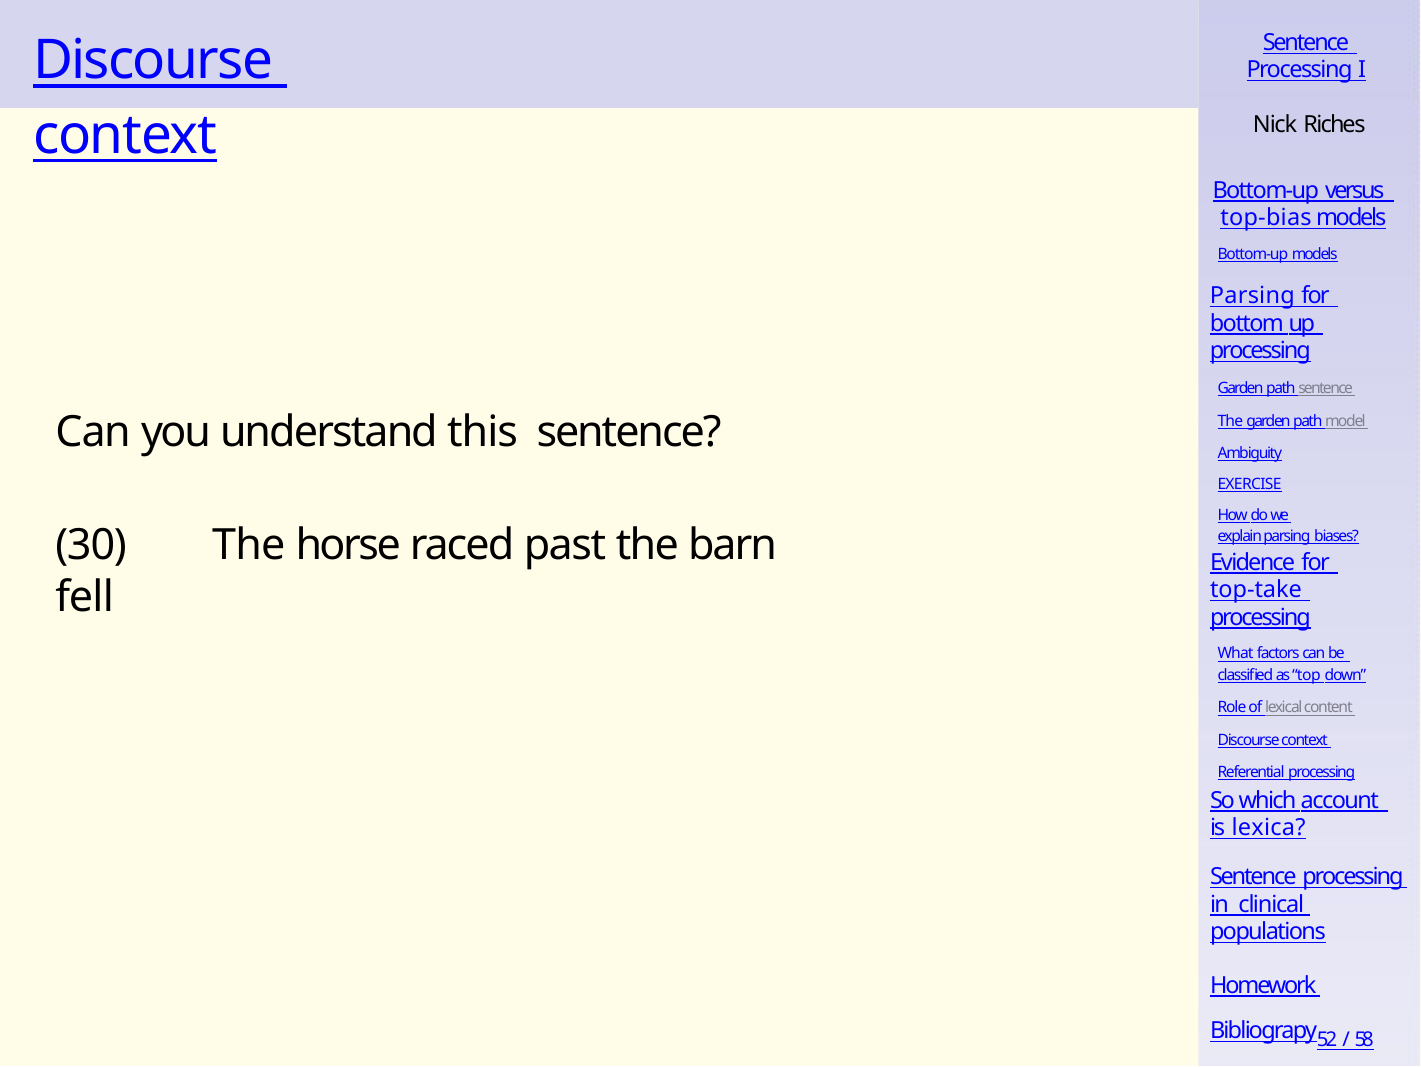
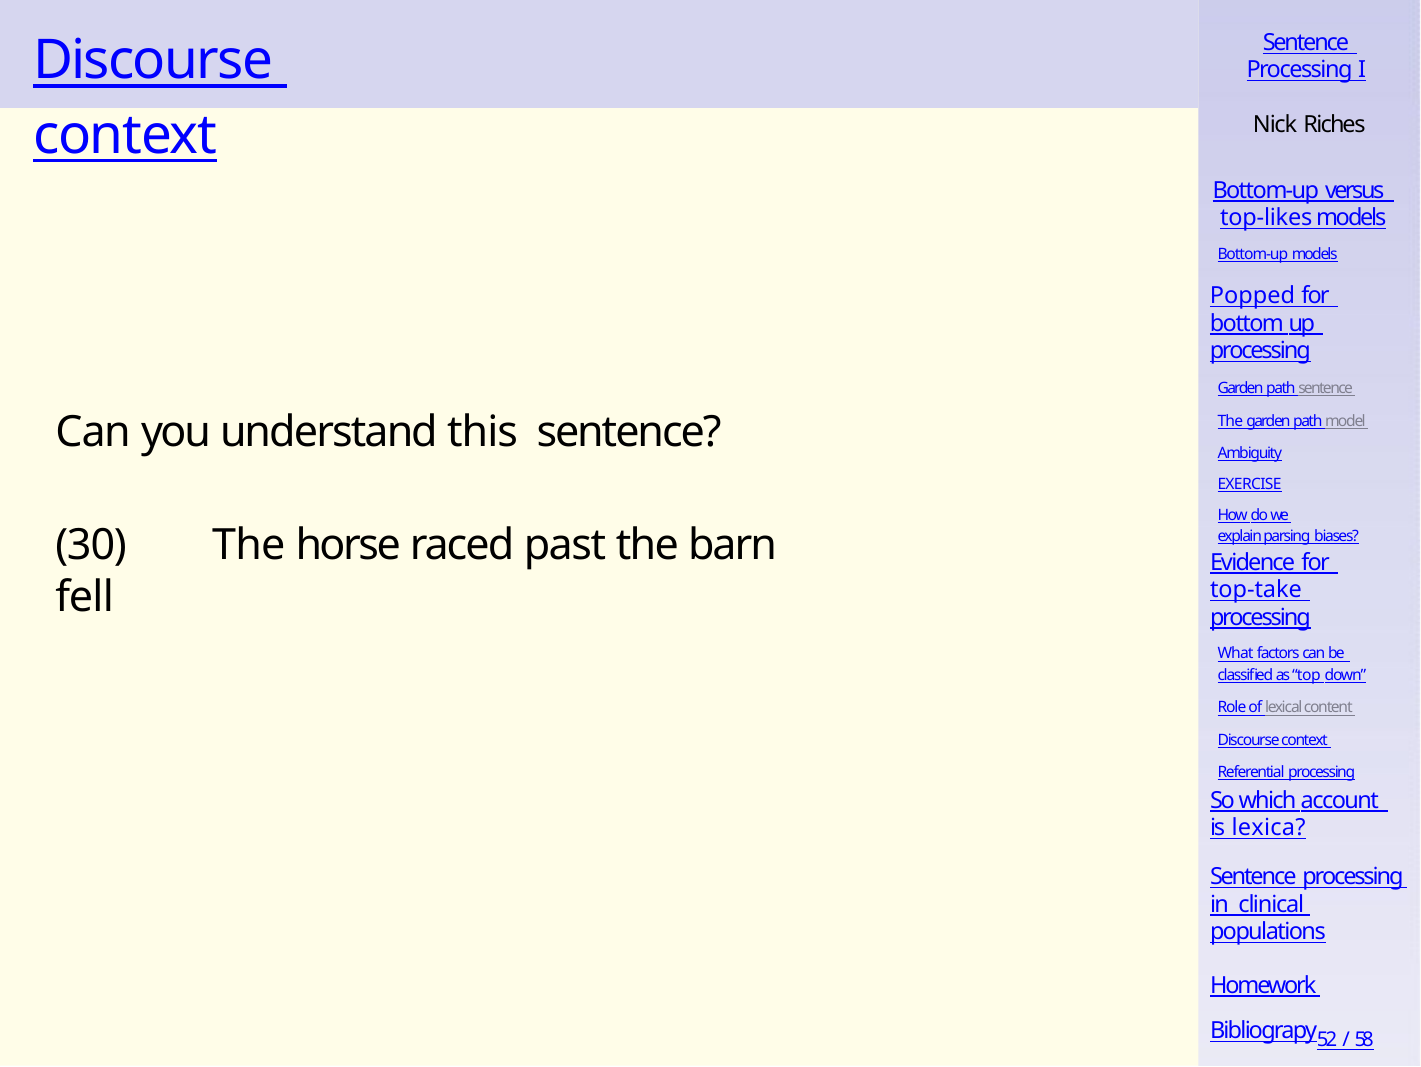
top-bias: top-bias -> top-likes
Parsing at (1252, 296): Parsing -> Popped
